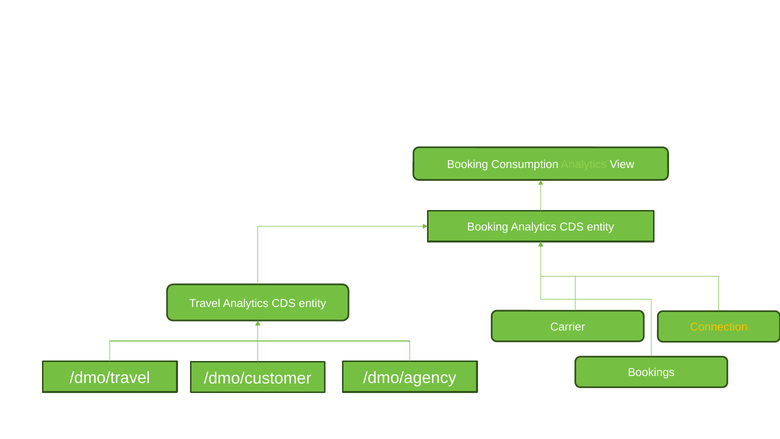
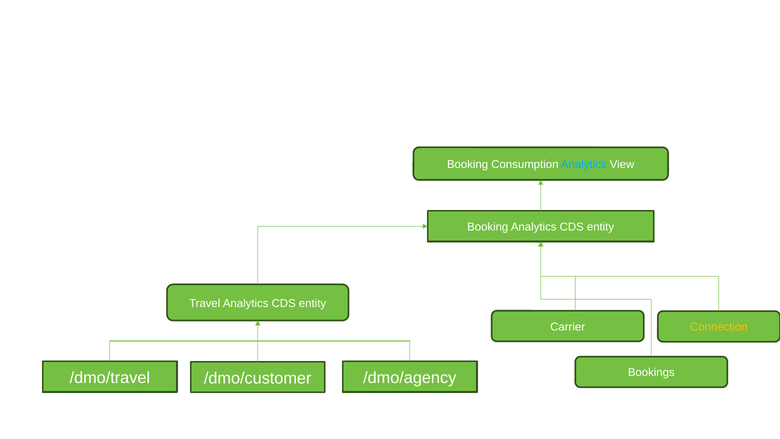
Analytics at (584, 164) colour: light green -> light blue
